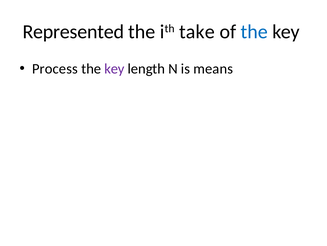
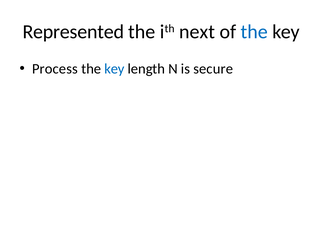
take: take -> next
key at (114, 69) colour: purple -> blue
means: means -> secure
